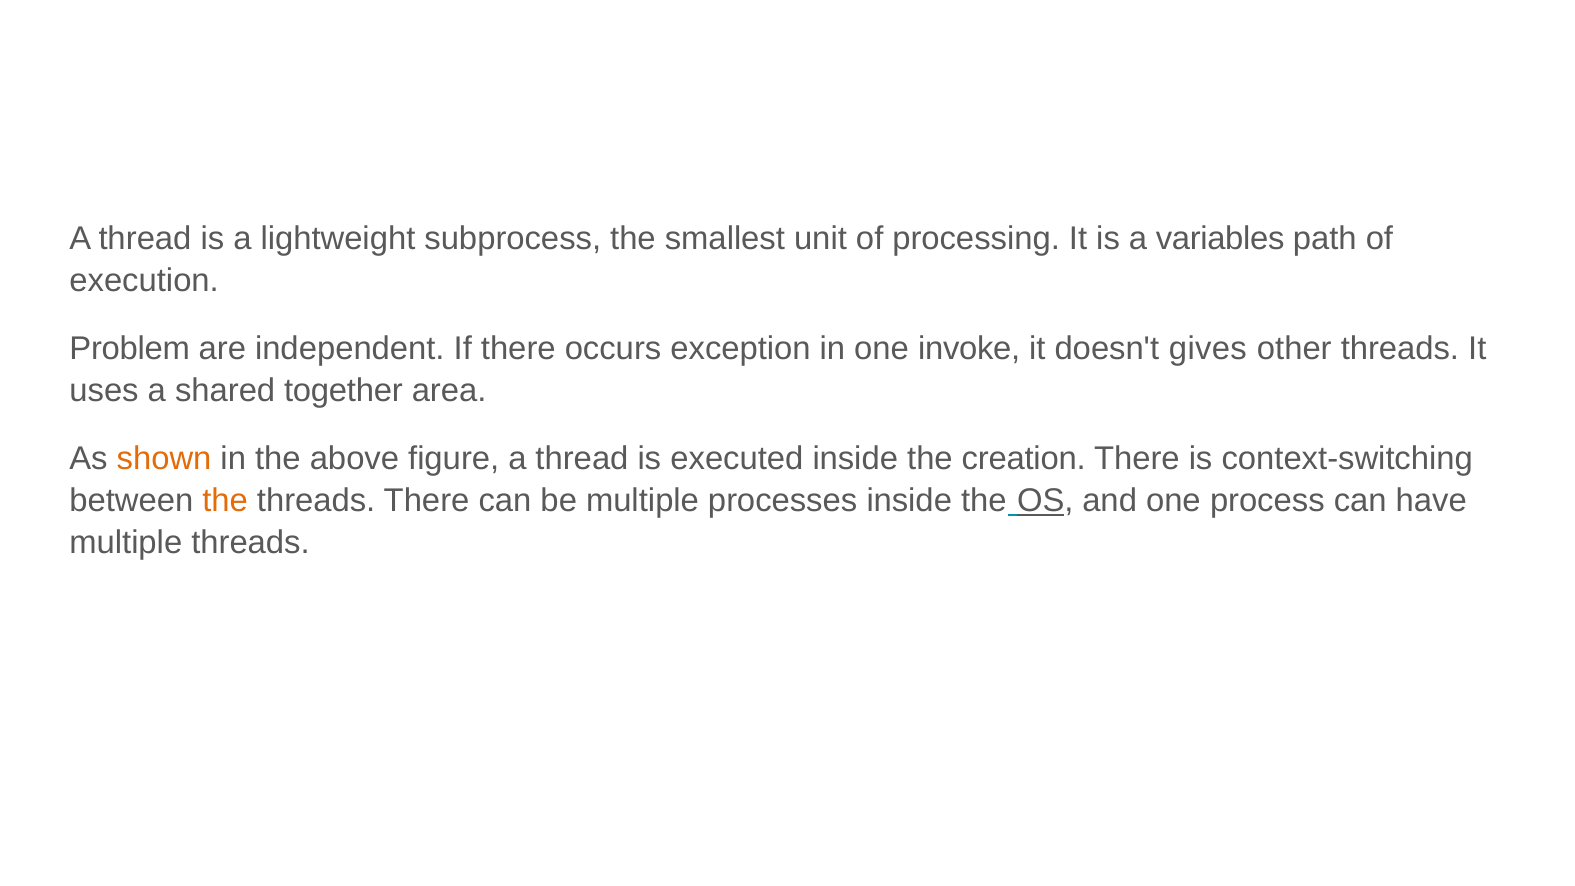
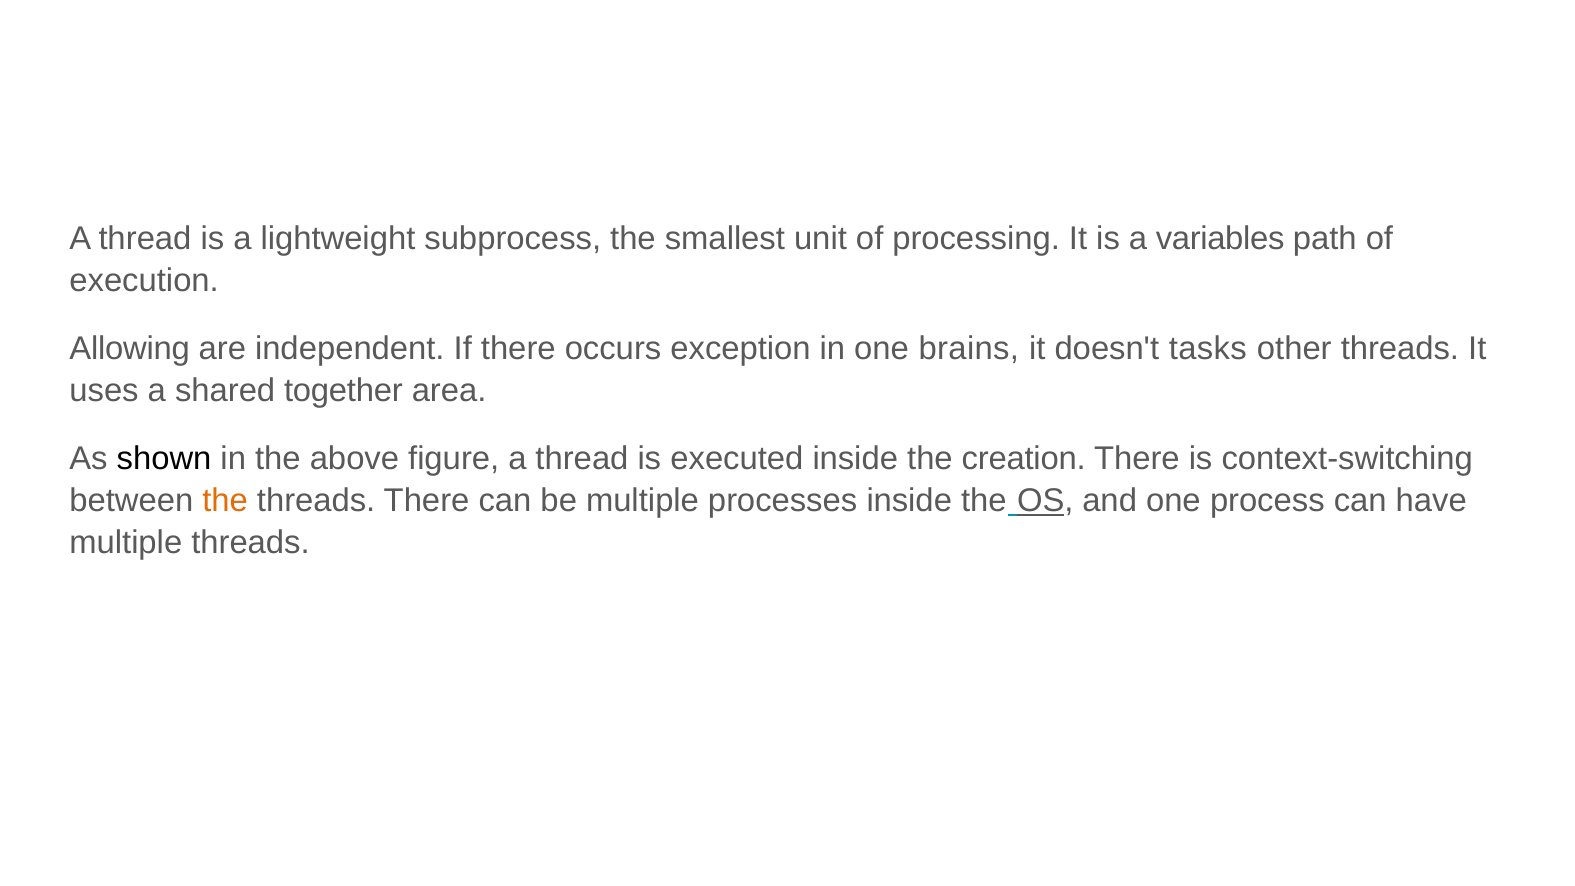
Problem: Problem -> Allowing
invoke: invoke -> brains
gives: gives -> tasks
shown colour: orange -> black
